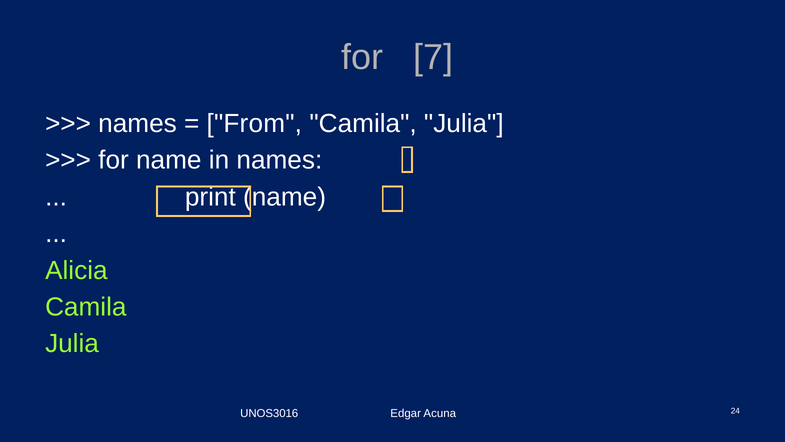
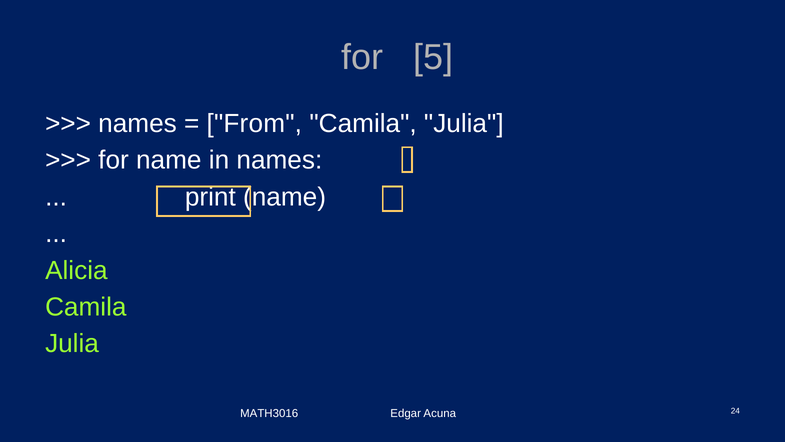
7: 7 -> 5
UNOS3016: UNOS3016 -> MATH3016
